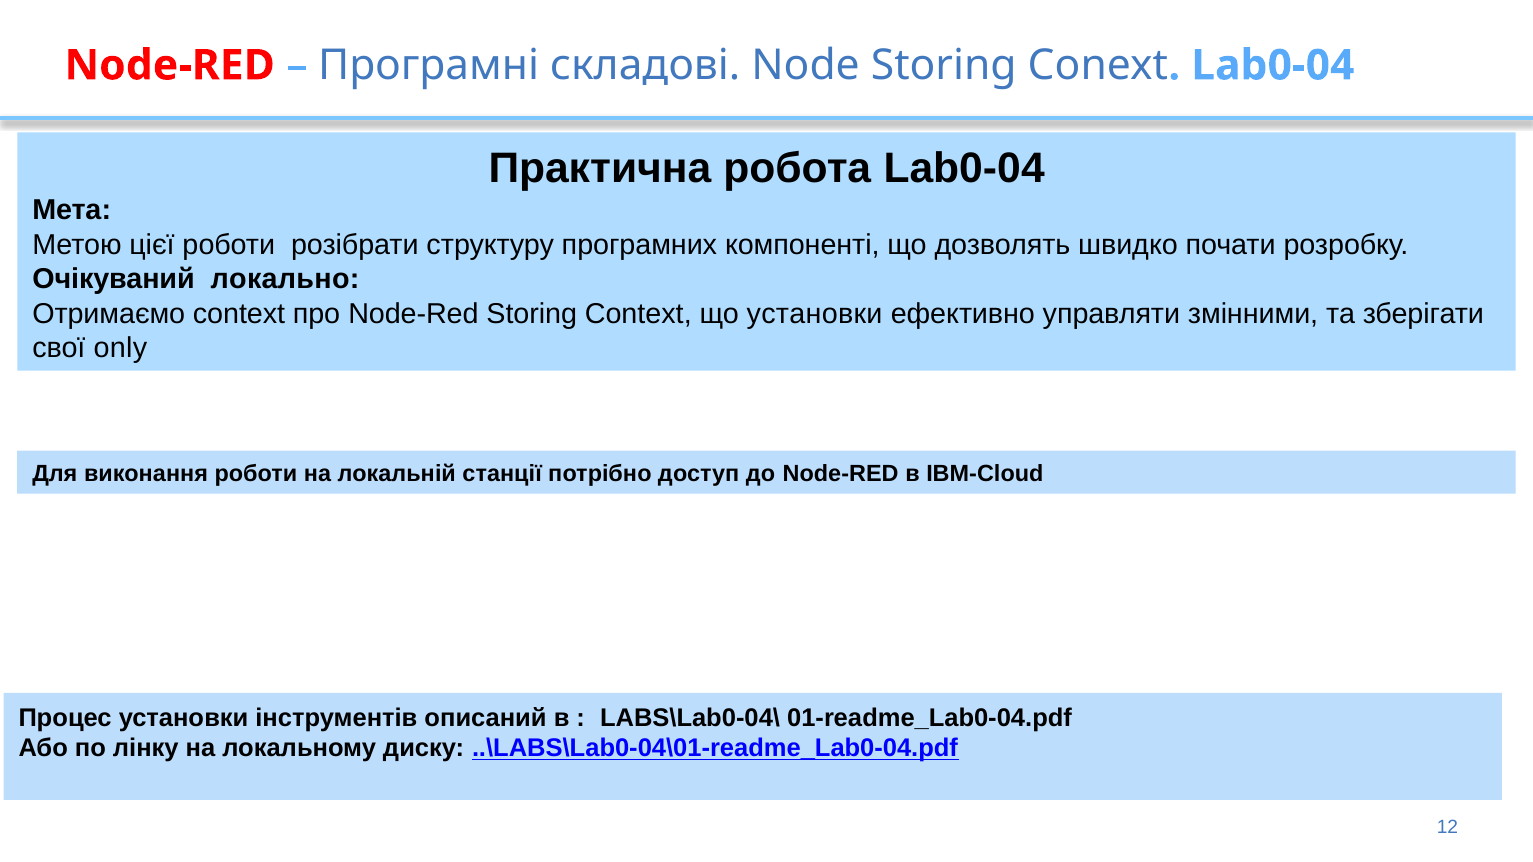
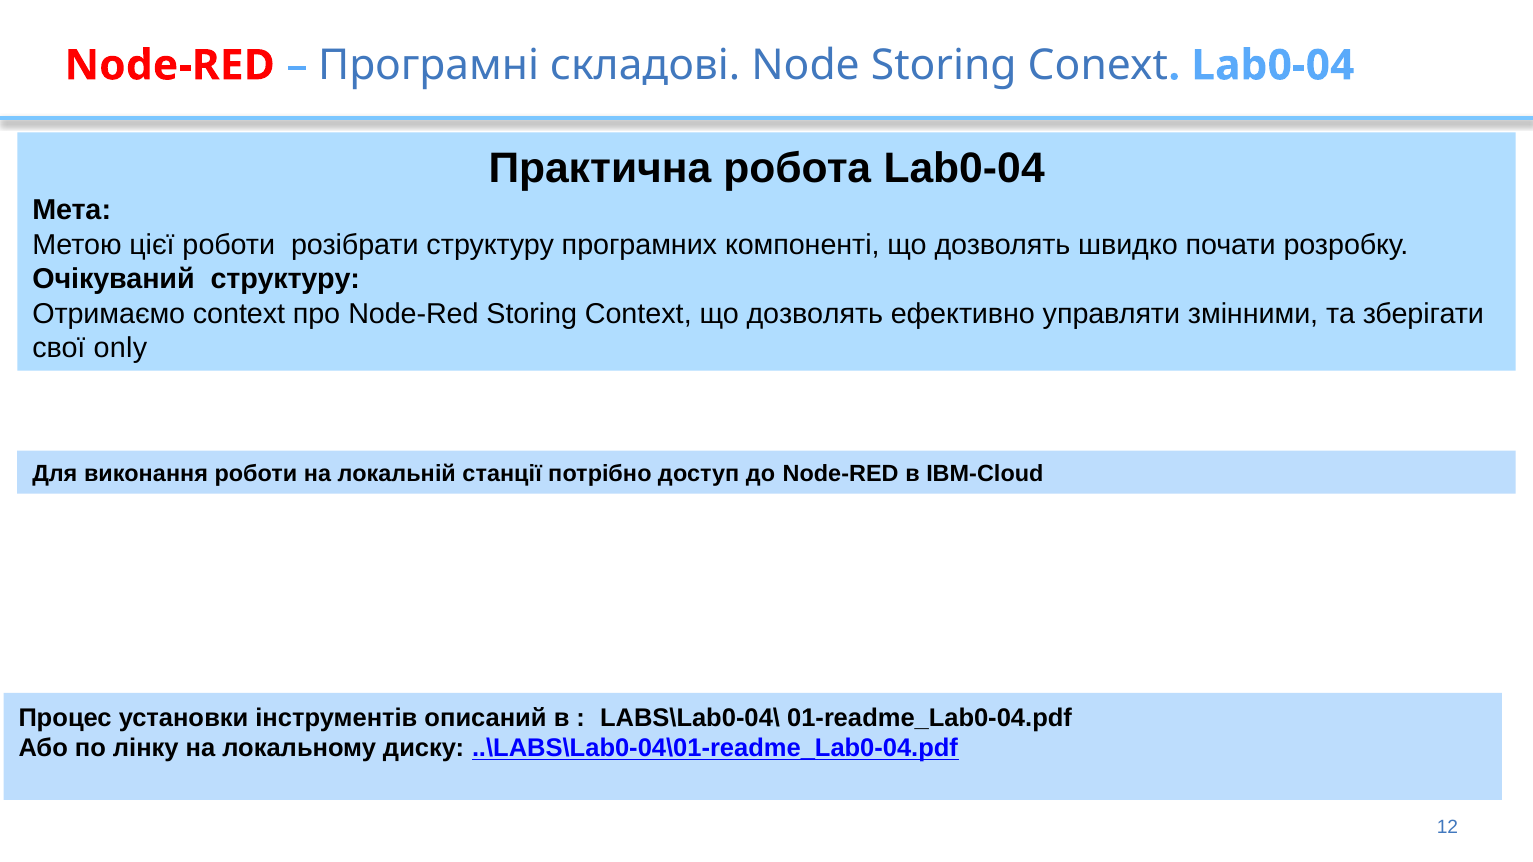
Очікуваний локально: локально -> структуру
Context що установки: установки -> дозволять
